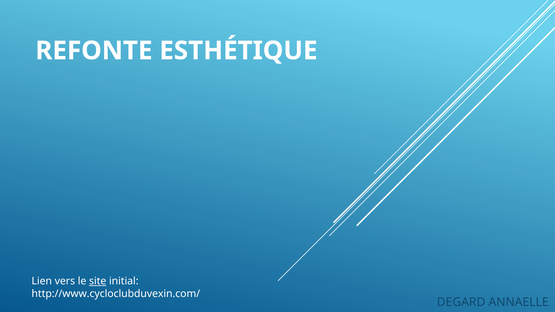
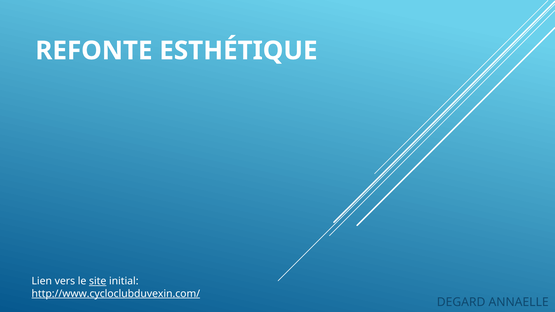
http://www.cycloclubduvexin.com/ underline: none -> present
